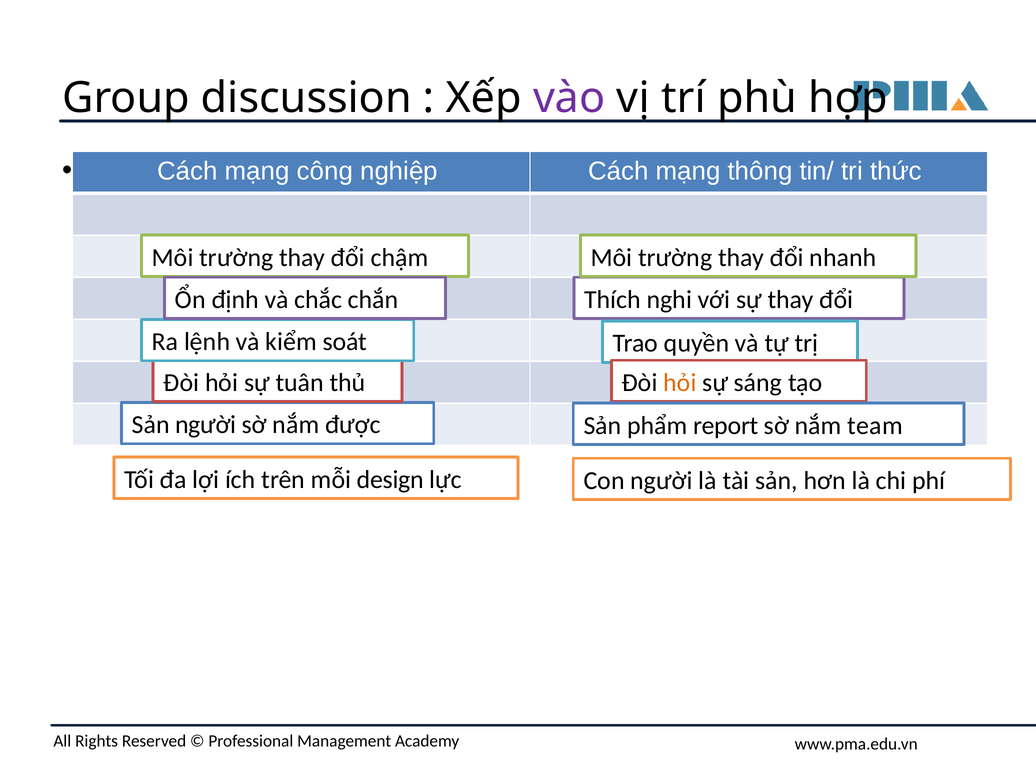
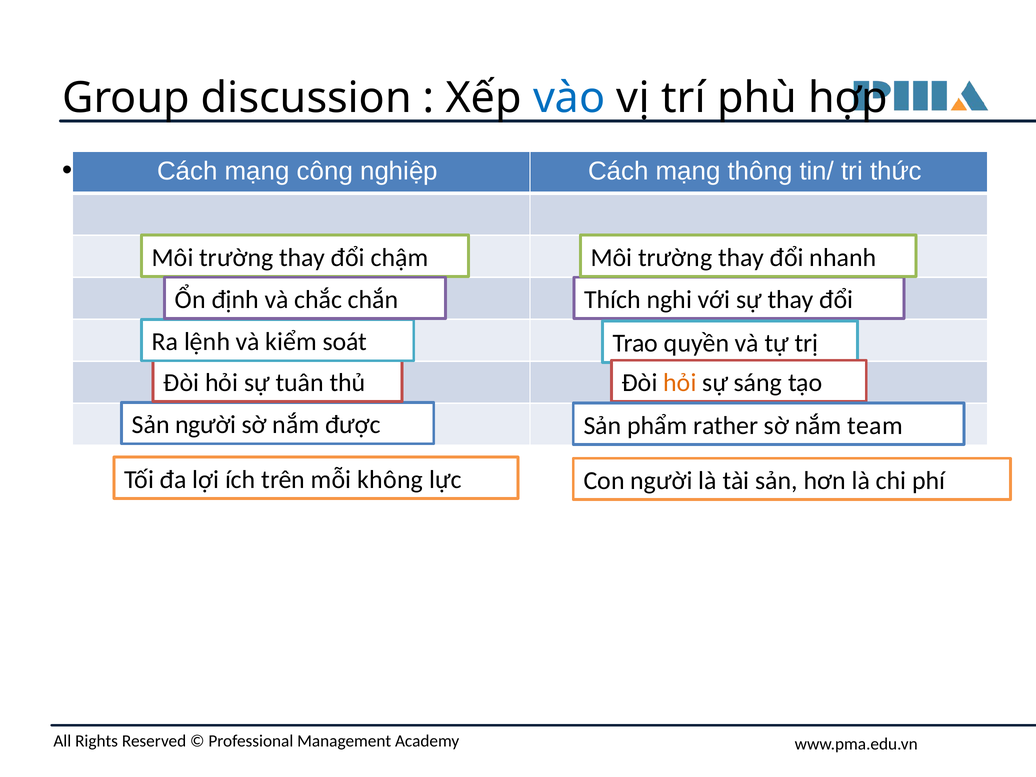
vào colour: purple -> blue
report: report -> rather
design: design -> không
